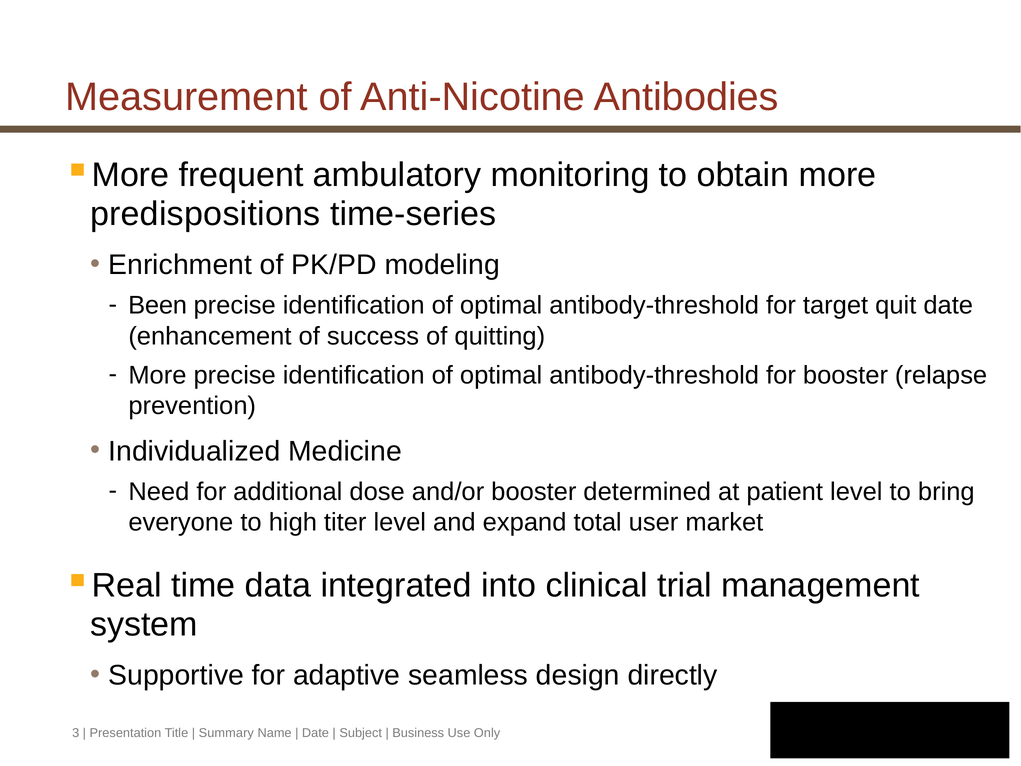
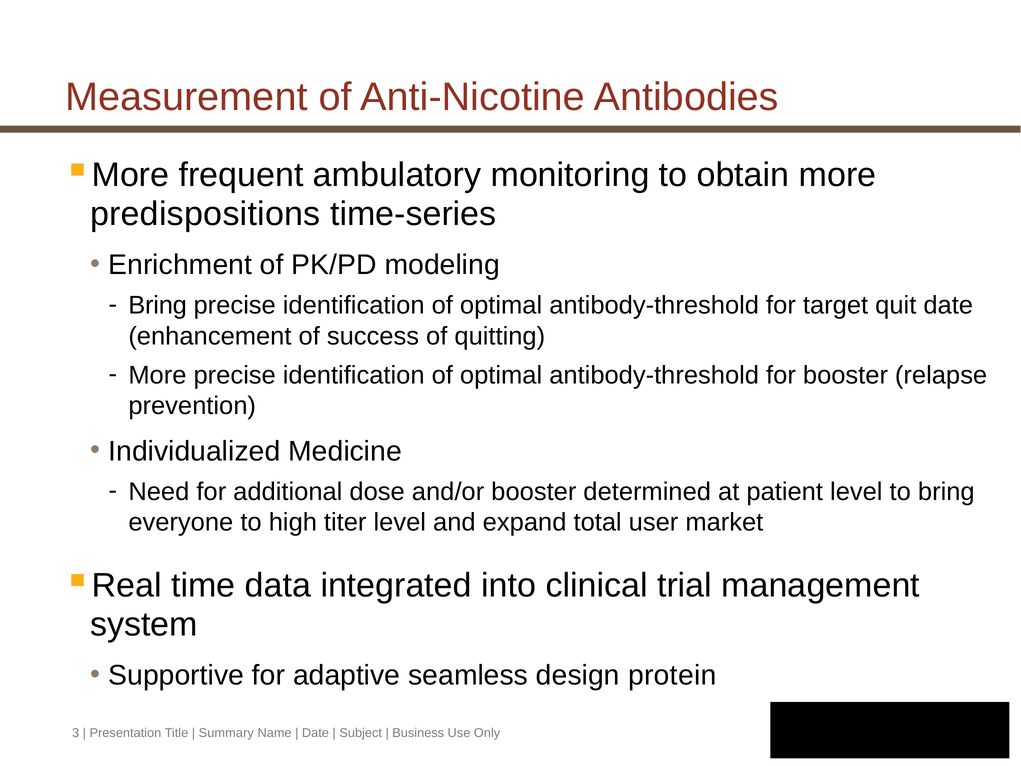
Been at (158, 305): Been -> Bring
directly: directly -> protein
